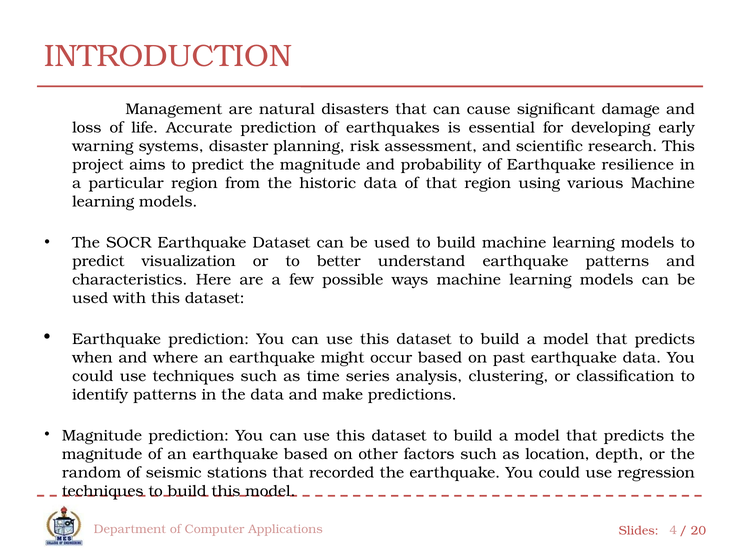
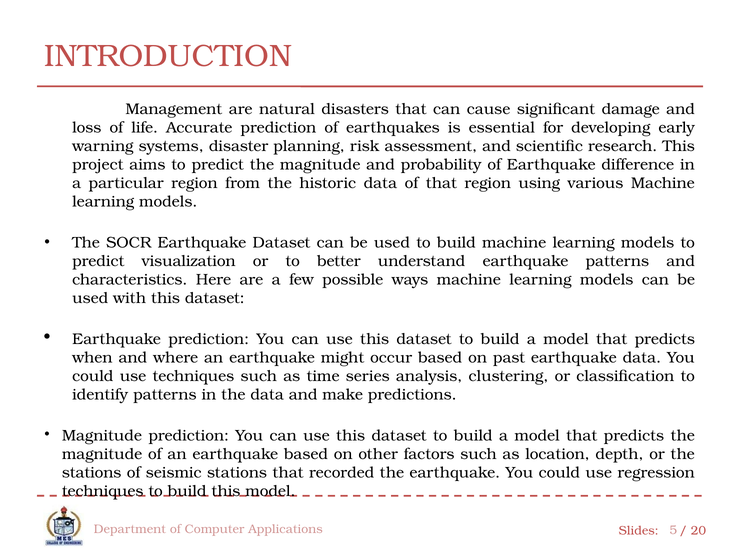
resilience: resilience -> difference
random at (92, 473): random -> stations
4: 4 -> 5
